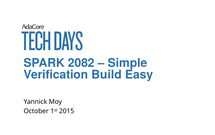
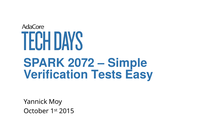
2082: 2082 -> 2072
Build: Build -> Tests
